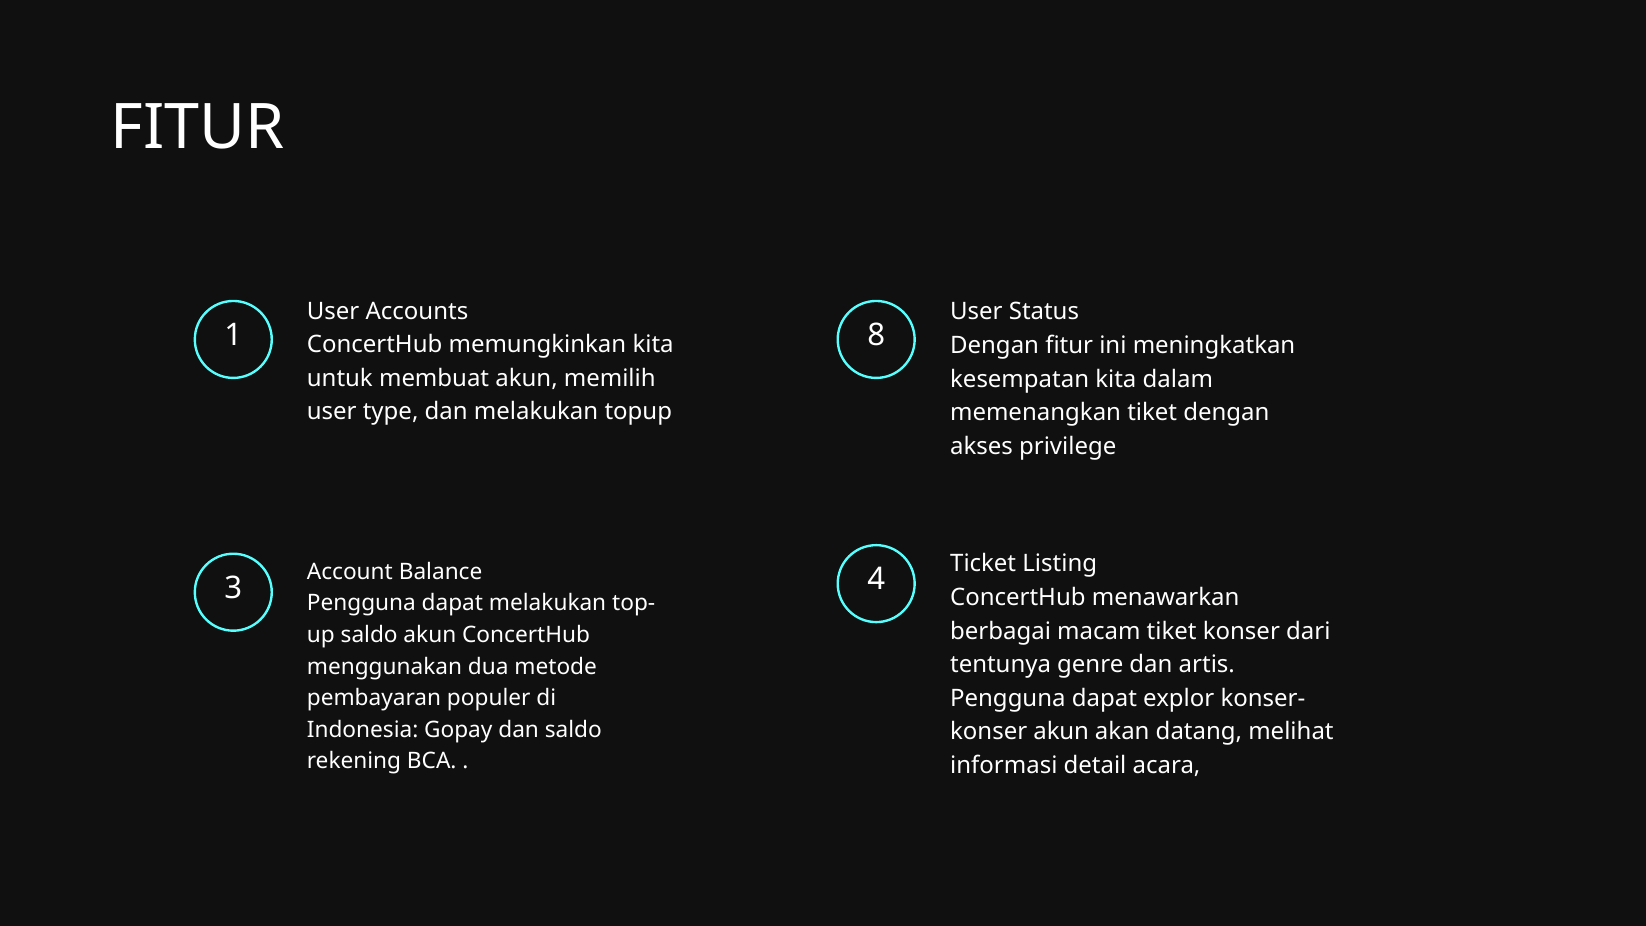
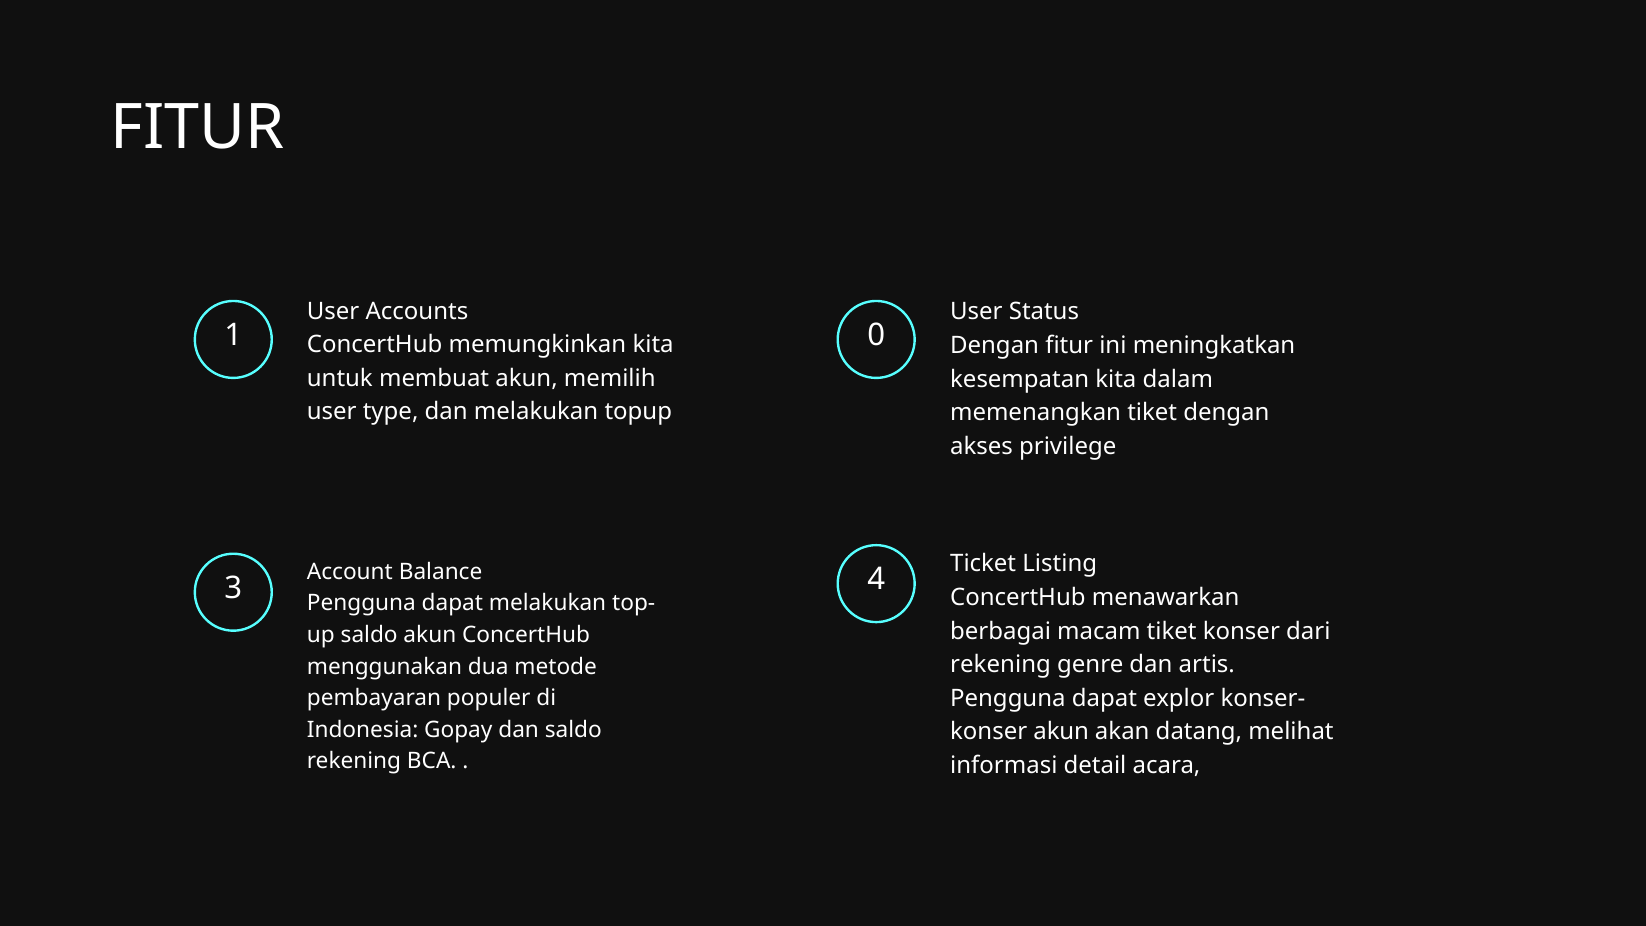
8: 8 -> 0
tentunya at (1001, 665): tentunya -> rekening
